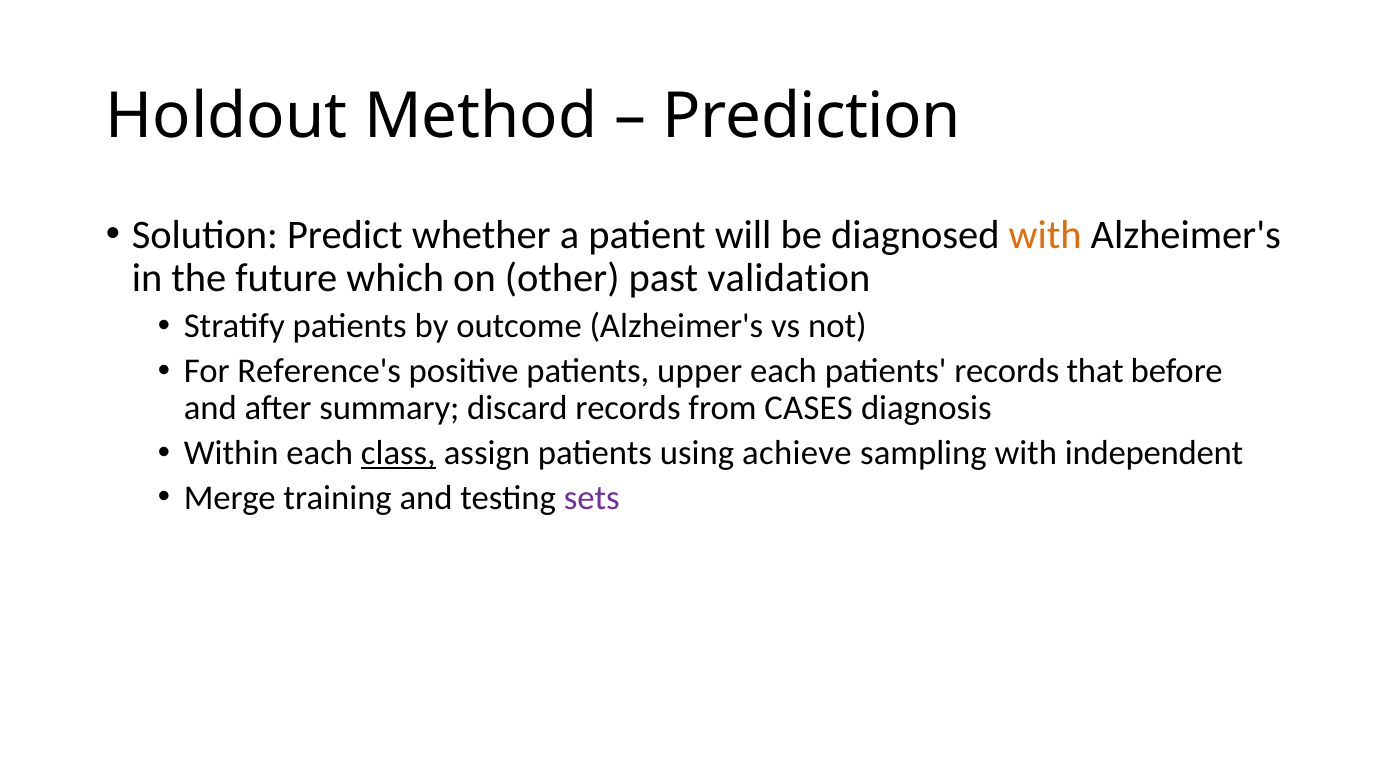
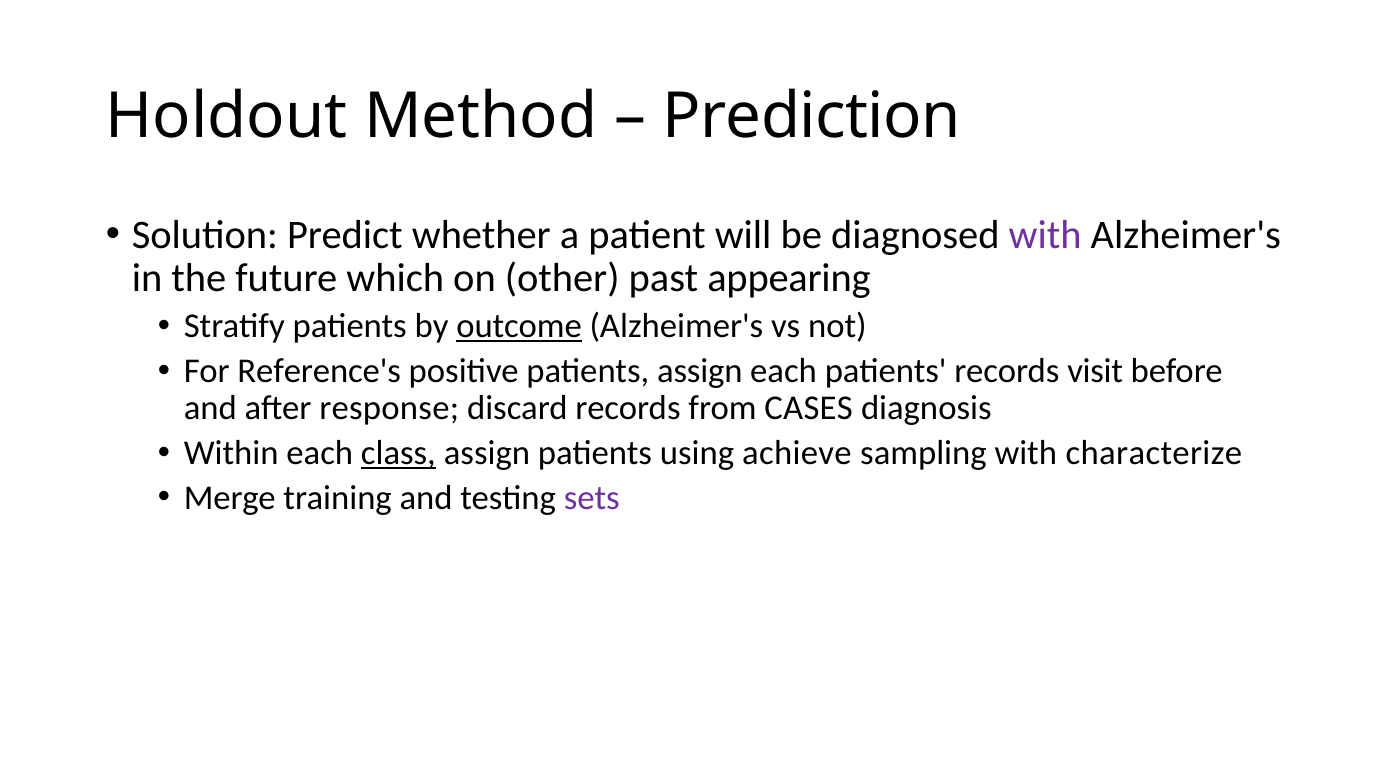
with at (1045, 235) colour: orange -> purple
validation: validation -> appearing
outcome underline: none -> present
patients upper: upper -> assign
that: that -> visit
summary: summary -> response
independent: independent -> characterize
